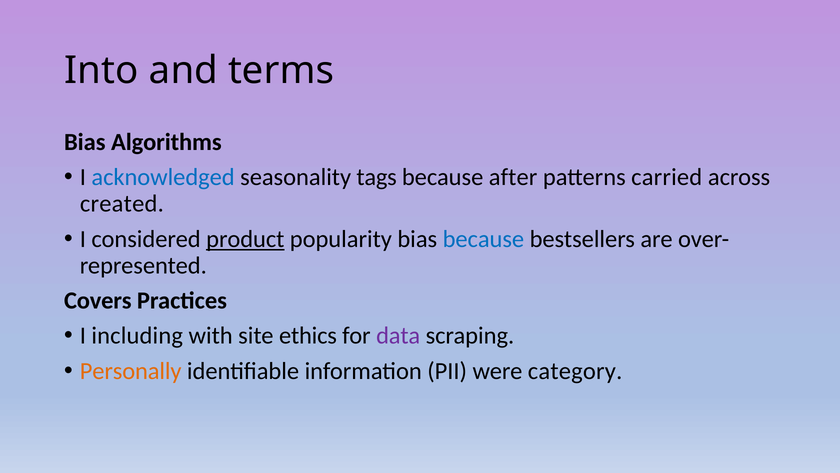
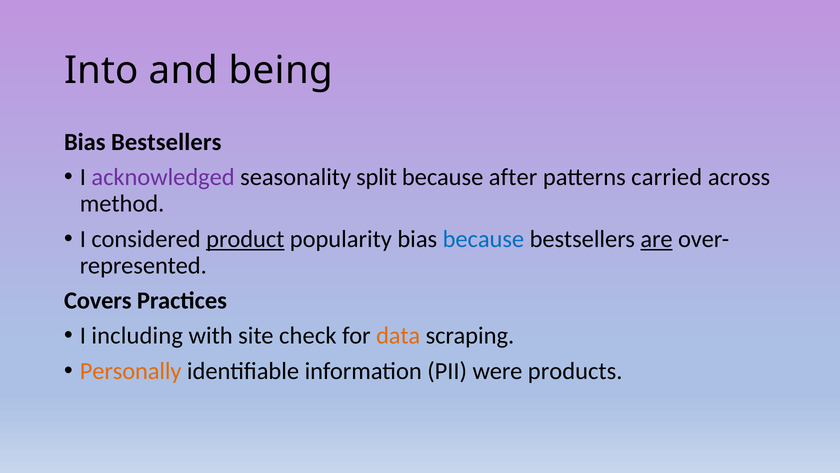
terms: terms -> being
Bias Algorithms: Algorithms -> Bestsellers
acknowledged colour: blue -> purple
tags: tags -> split
created: created -> method
are underline: none -> present
ethics: ethics -> check
data colour: purple -> orange
category: category -> products
